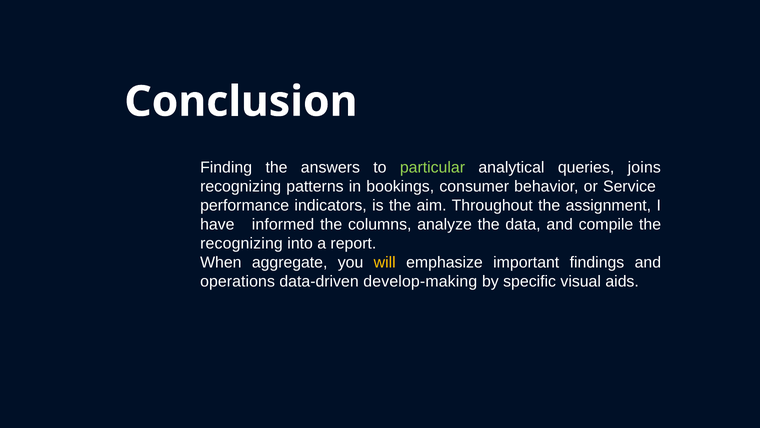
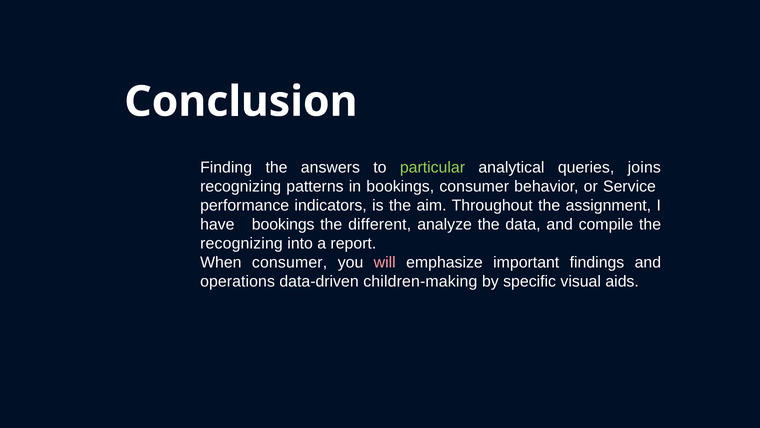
have informed: informed -> bookings
columns: columns -> different
When aggregate: aggregate -> consumer
will colour: yellow -> pink
develop-making: develop-making -> children-making
